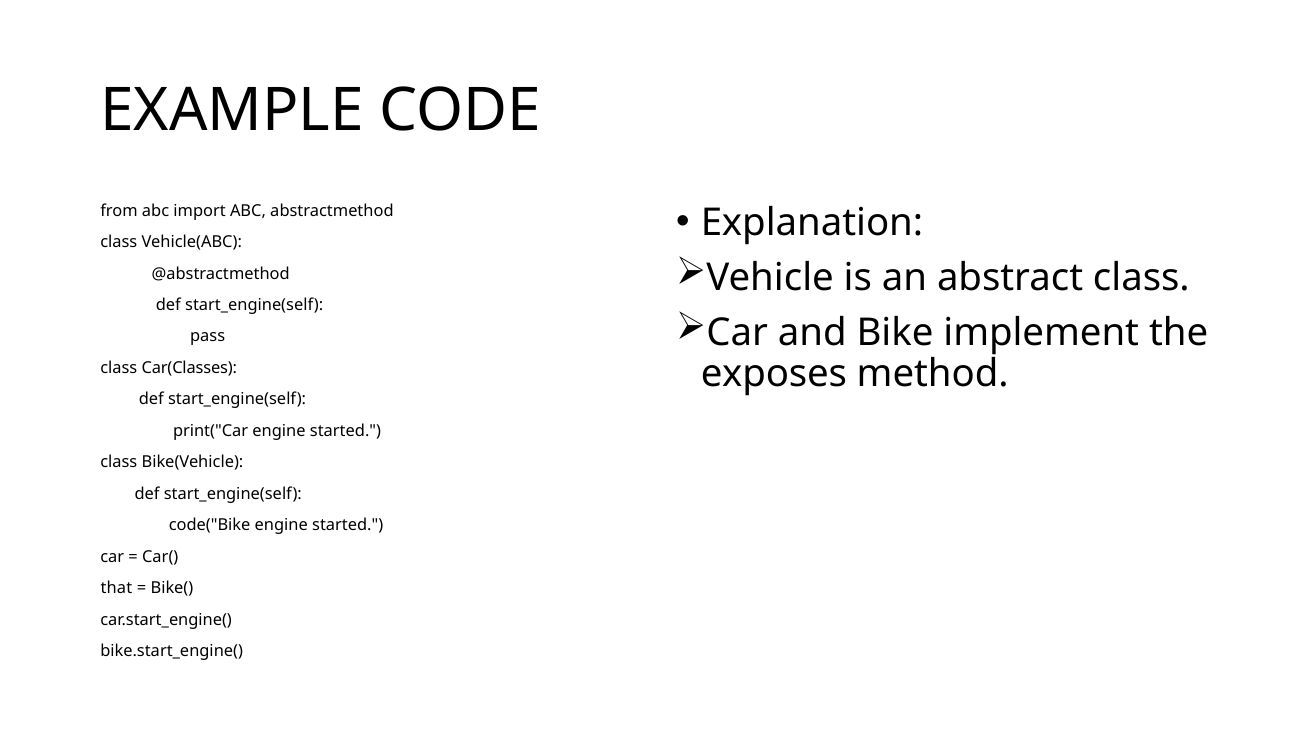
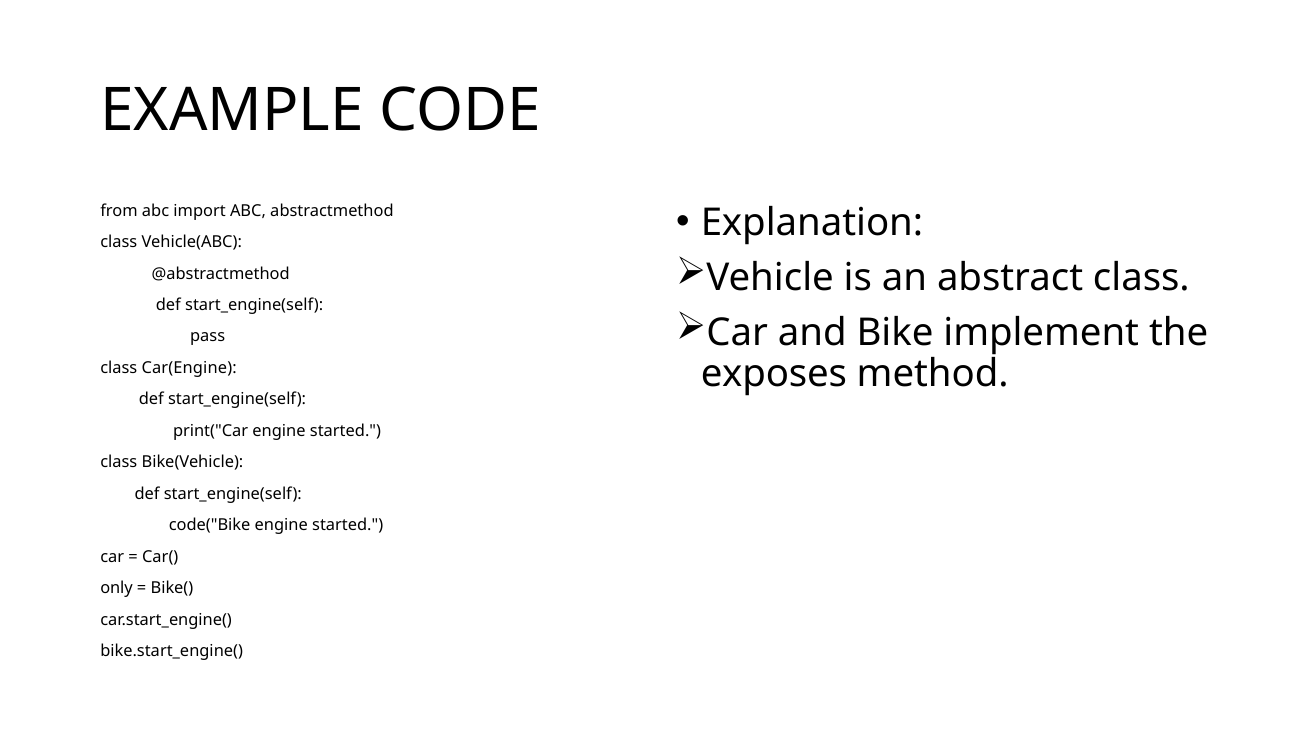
Car(Classes: Car(Classes -> Car(Engine
that: that -> only
